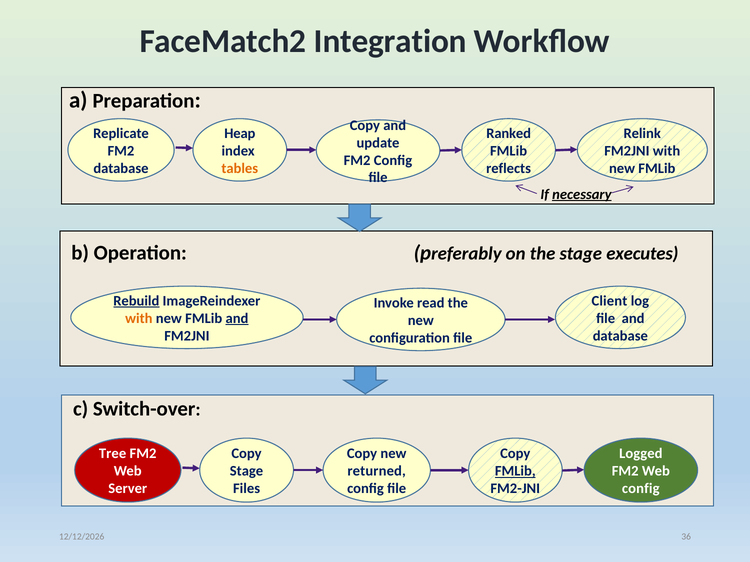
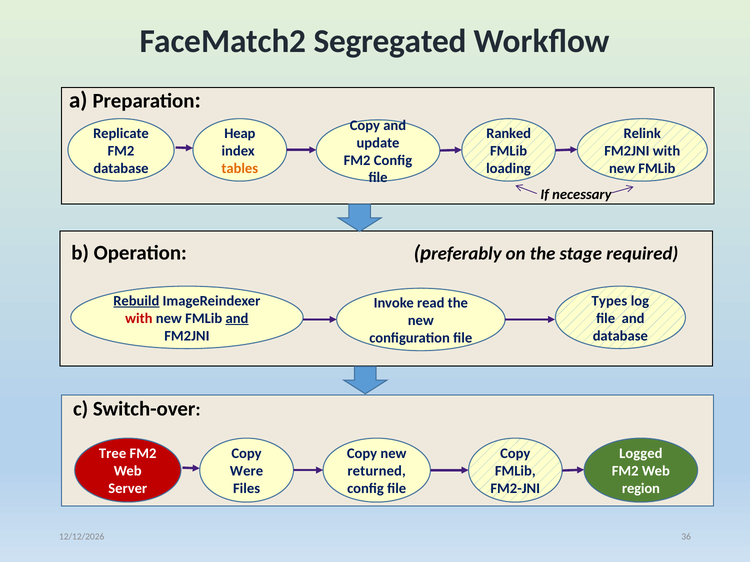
Integration: Integration -> Segregated
reflects: reflects -> loading
necessary underline: present -> none
executes: executes -> required
Client: Client -> Types
with at (139, 319) colour: orange -> red
Stage at (247, 472): Stage -> Were
FMLib at (515, 472) underline: present -> none
config at (641, 489): config -> region
